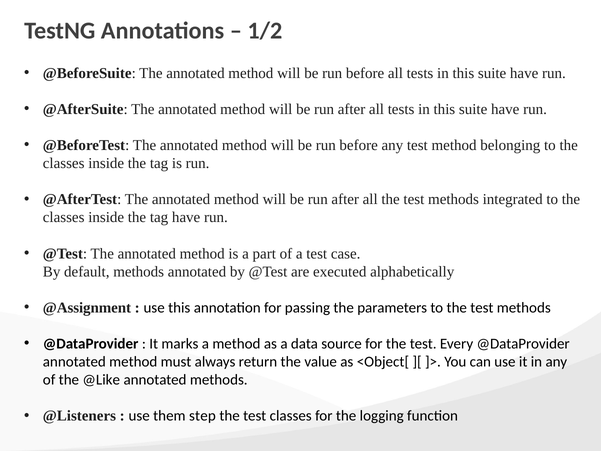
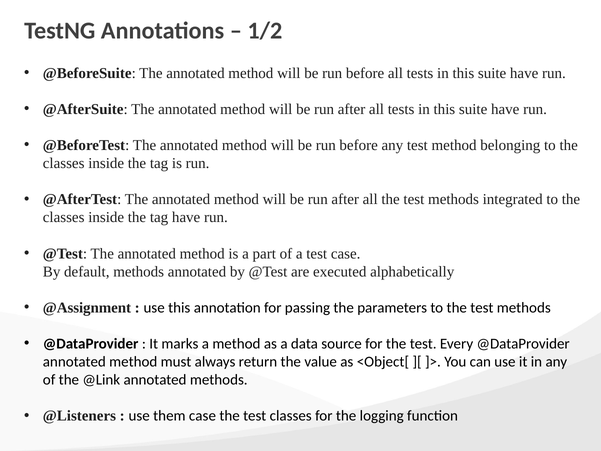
@Like: @Like -> @Link
them step: step -> case
